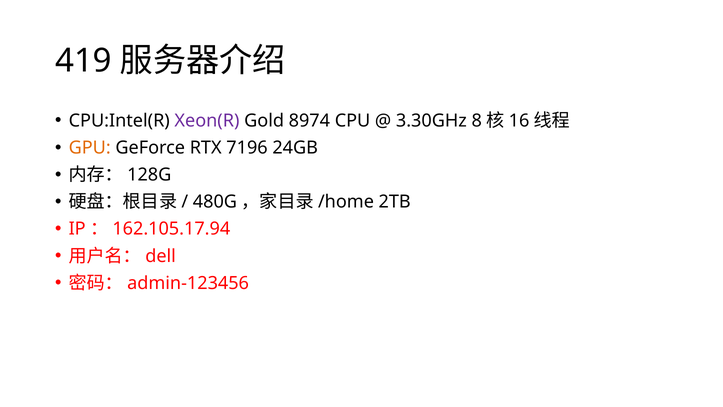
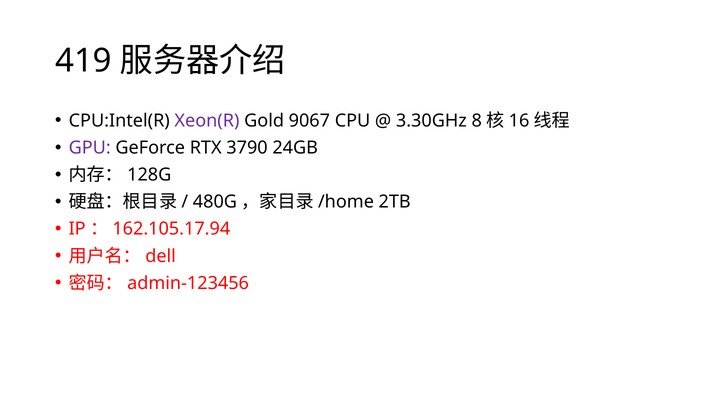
8974: 8974 -> 9067
GPU colour: orange -> purple
7196: 7196 -> 3790
